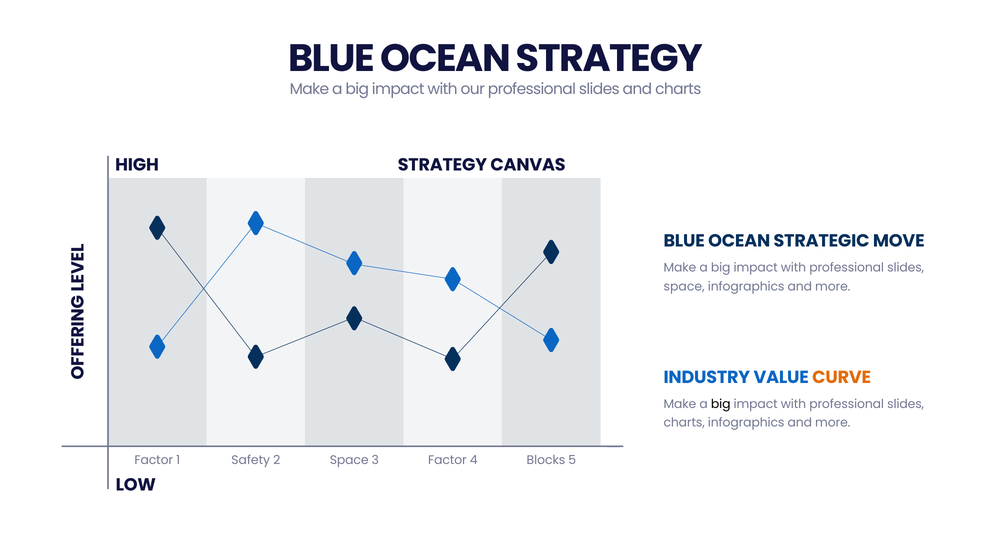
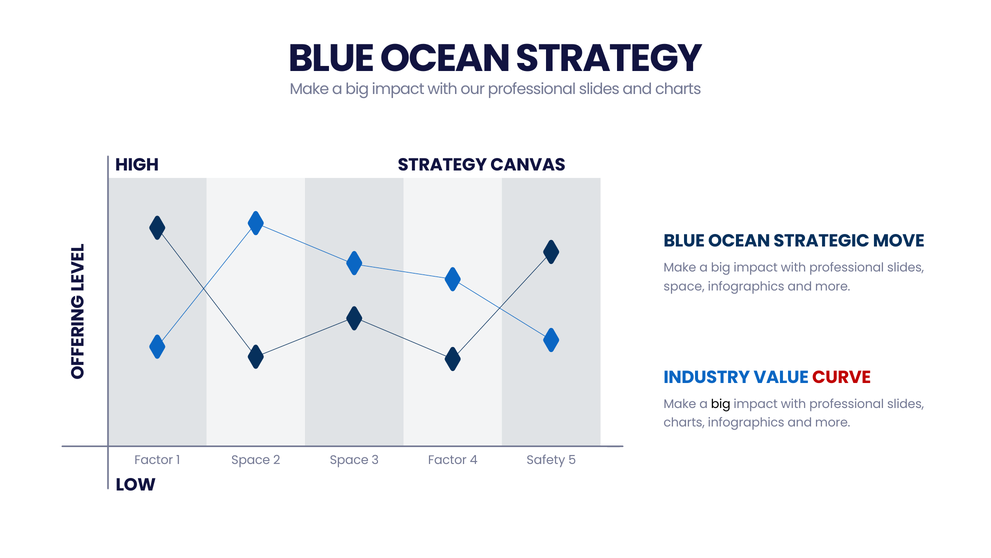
CURVE colour: orange -> red
1 Safety: Safety -> Space
Blocks: Blocks -> Safety
